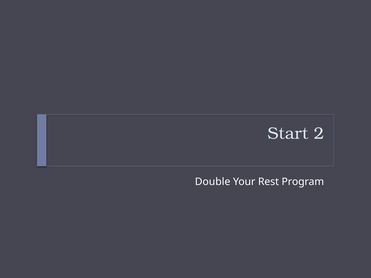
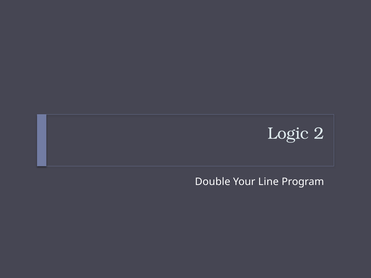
Start: Start -> Logic
Rest: Rest -> Line
